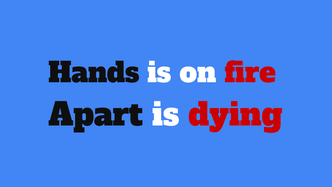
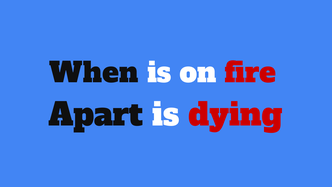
Hands: Hands -> When
